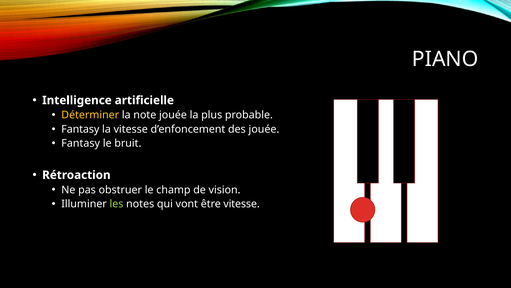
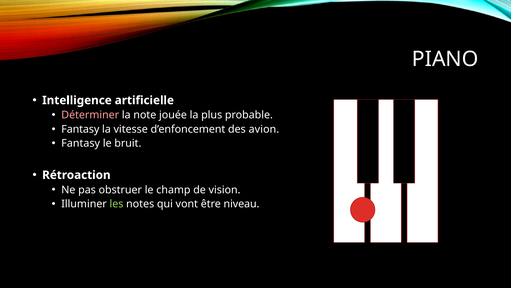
Déterminer colour: yellow -> pink
des jouée: jouée -> avion
être vitesse: vitesse -> niveau
